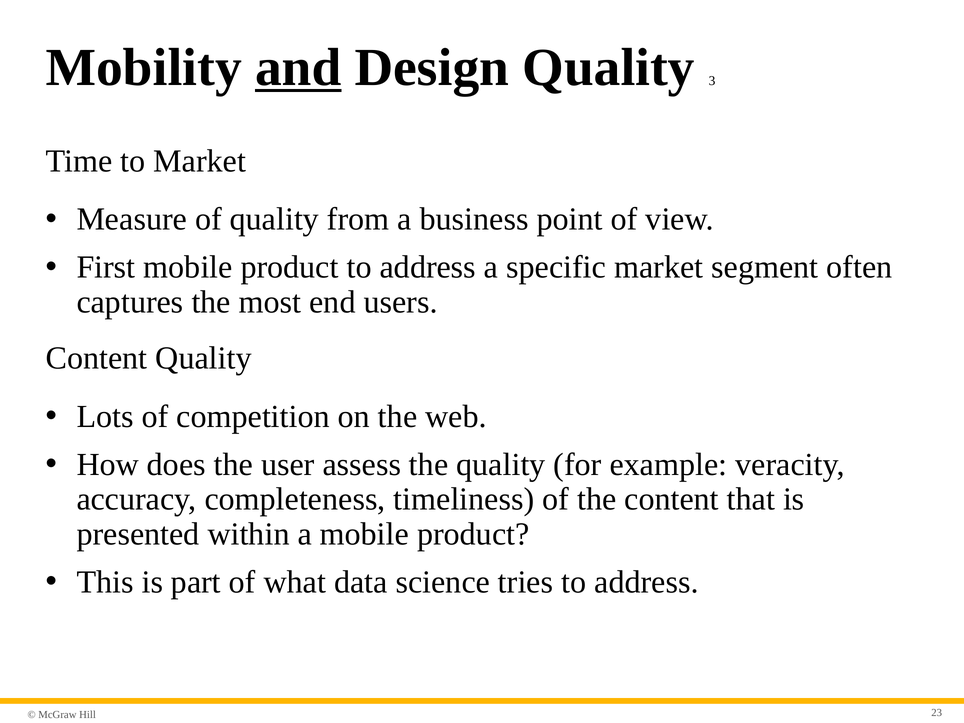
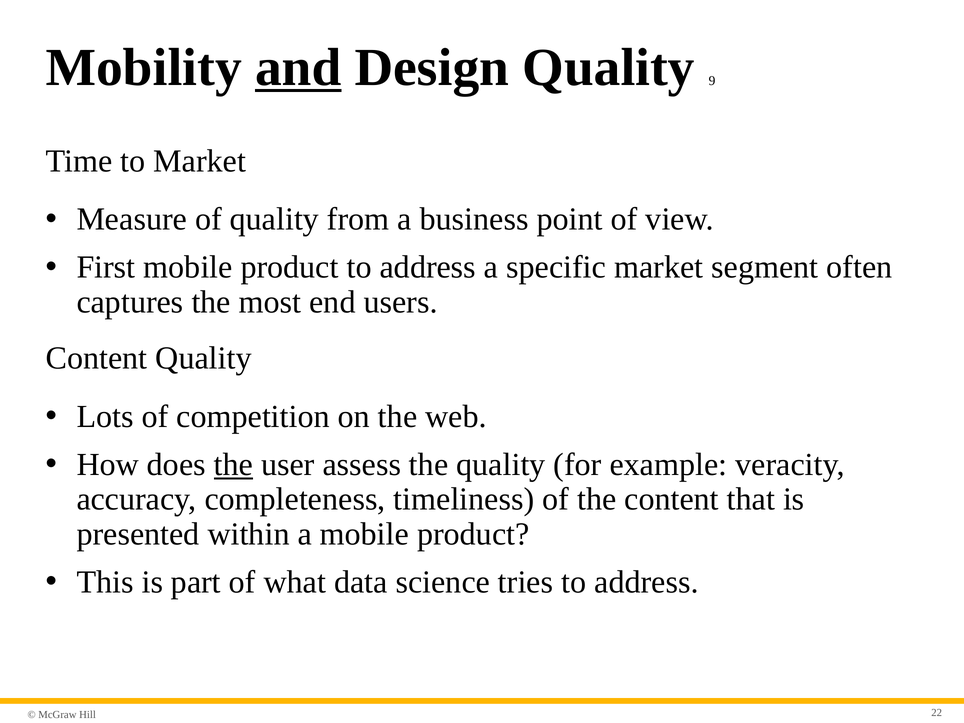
3: 3 -> 9
the at (234, 465) underline: none -> present
23: 23 -> 22
